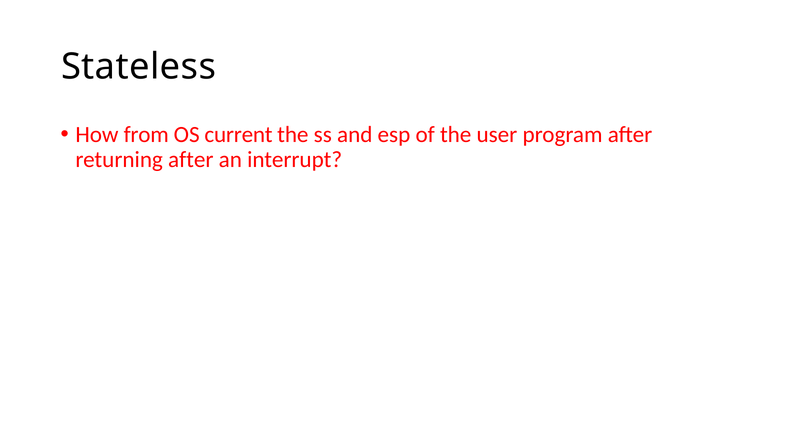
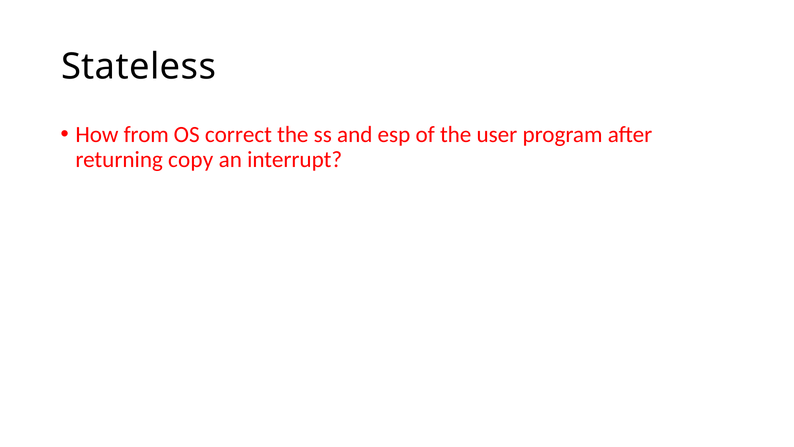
current: current -> correct
returning after: after -> copy
